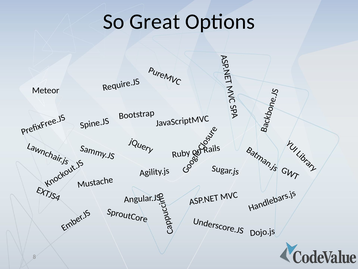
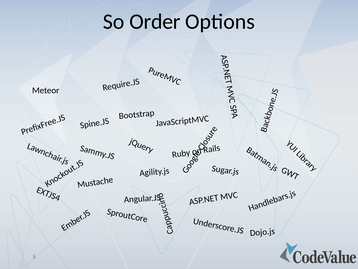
Great: Great -> Order
